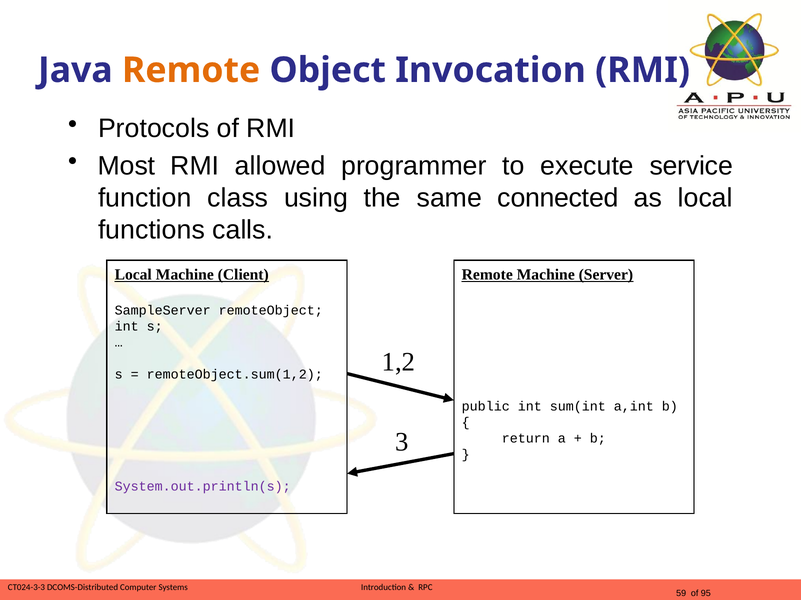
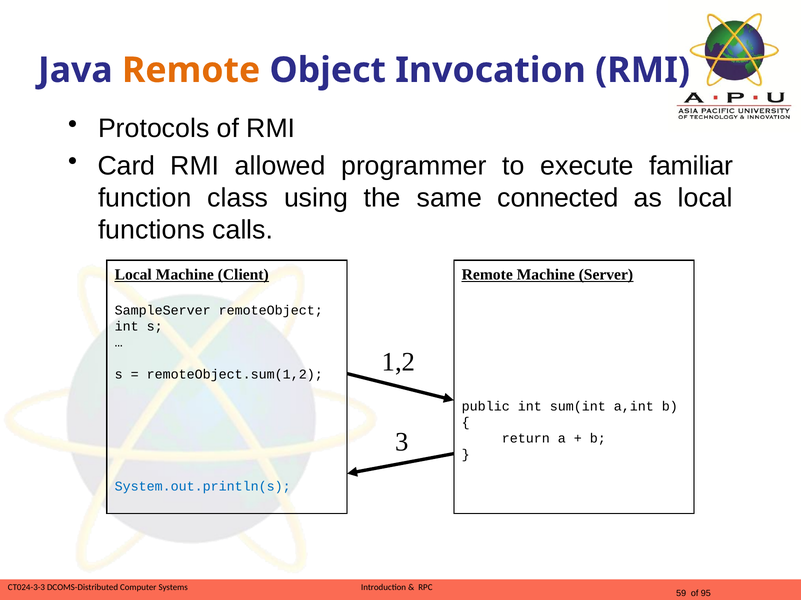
Most: Most -> Card
service: service -> familiar
System.out.println(s colour: purple -> blue
